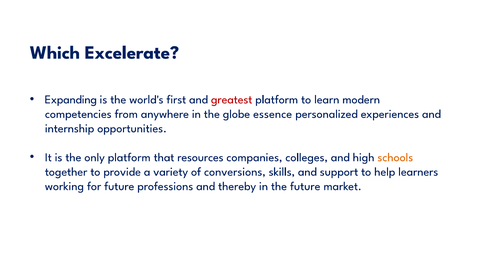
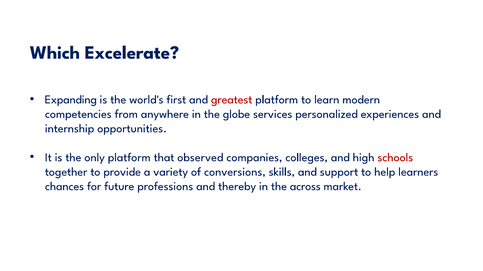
essence: essence -> services
resources: resources -> observed
schools colour: orange -> red
working: working -> chances
the future: future -> across
